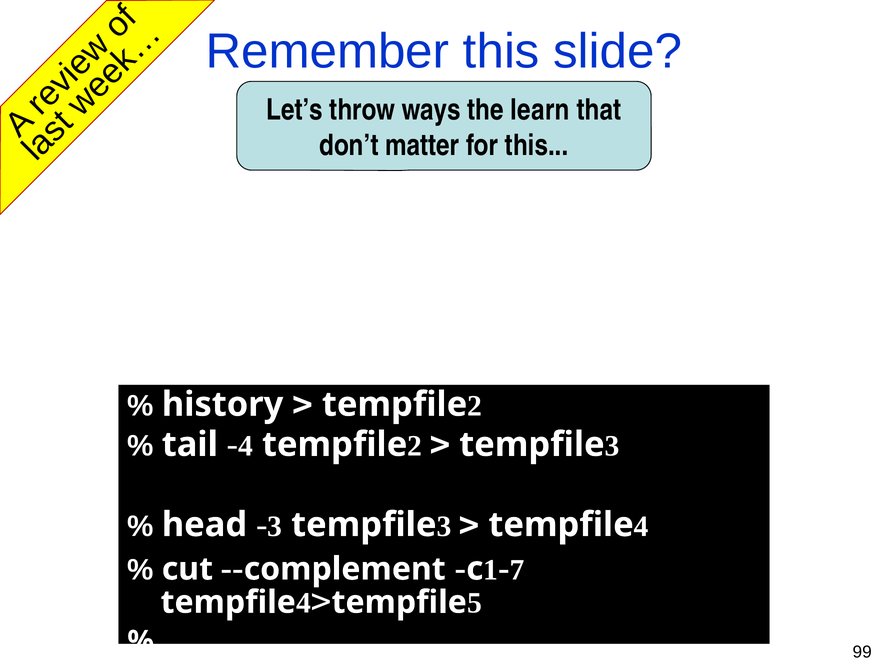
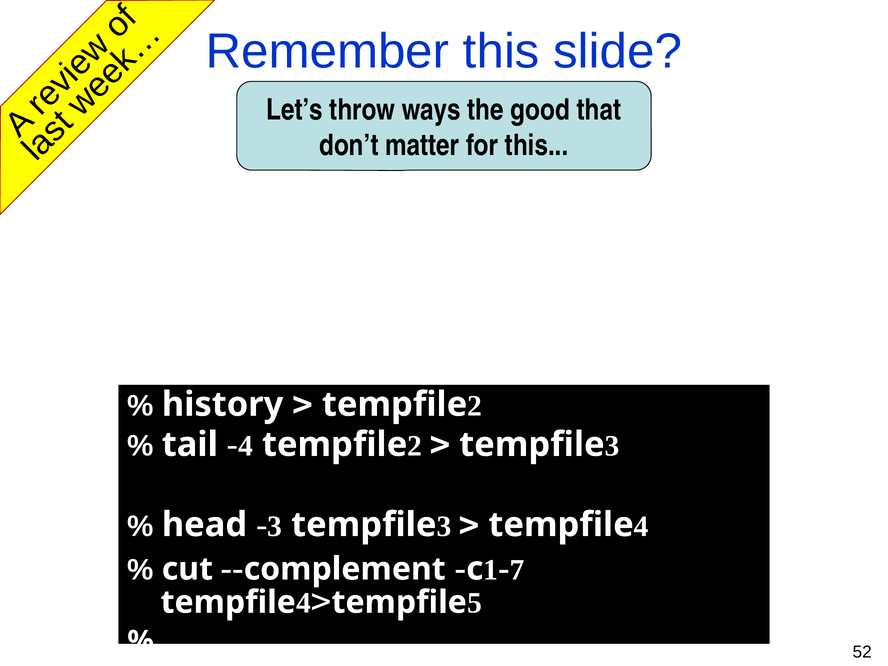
learn: learn -> good
99: 99 -> 52
